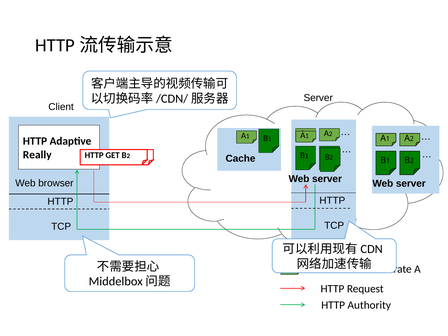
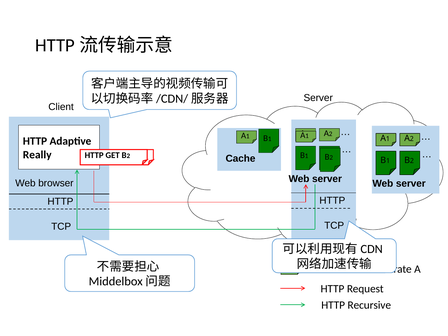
Authority: Authority -> Recursive
